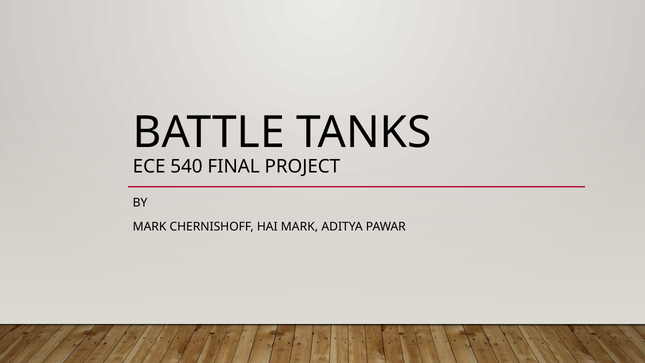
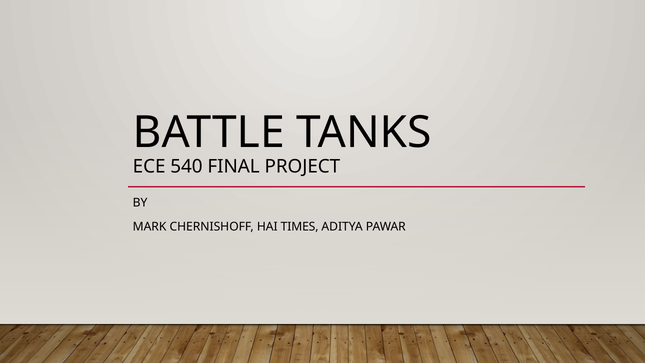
HAI MARK: MARK -> TIMES
